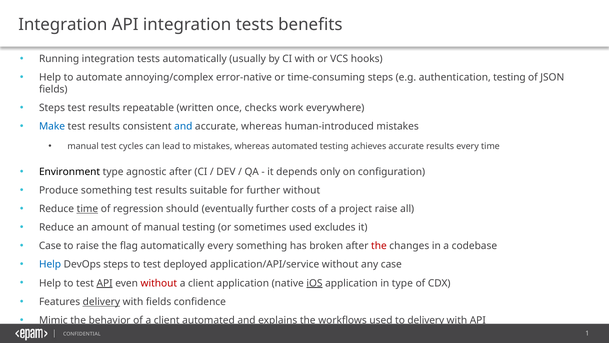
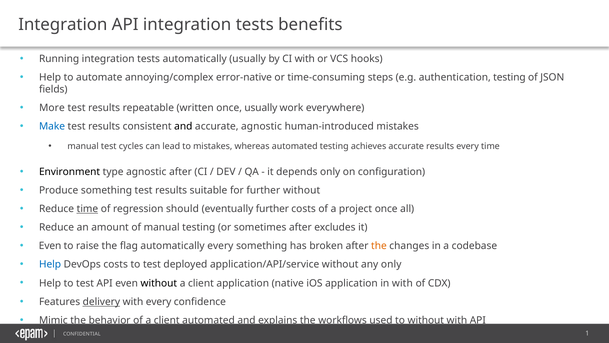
Steps at (52, 108): Steps -> More
once checks: checks -> usually
and at (183, 126) colour: blue -> black
accurate whereas: whereas -> agnostic
project raise: raise -> once
sometimes used: used -> after
Case at (50, 246): Case -> Even
the at (379, 246) colour: red -> orange
DevOps steps: steps -> costs
any case: case -> only
API at (105, 283) underline: present -> none
without at (159, 283) colour: red -> black
iOS underline: present -> none
in type: type -> with
with fields: fields -> every
to delivery: delivery -> without
